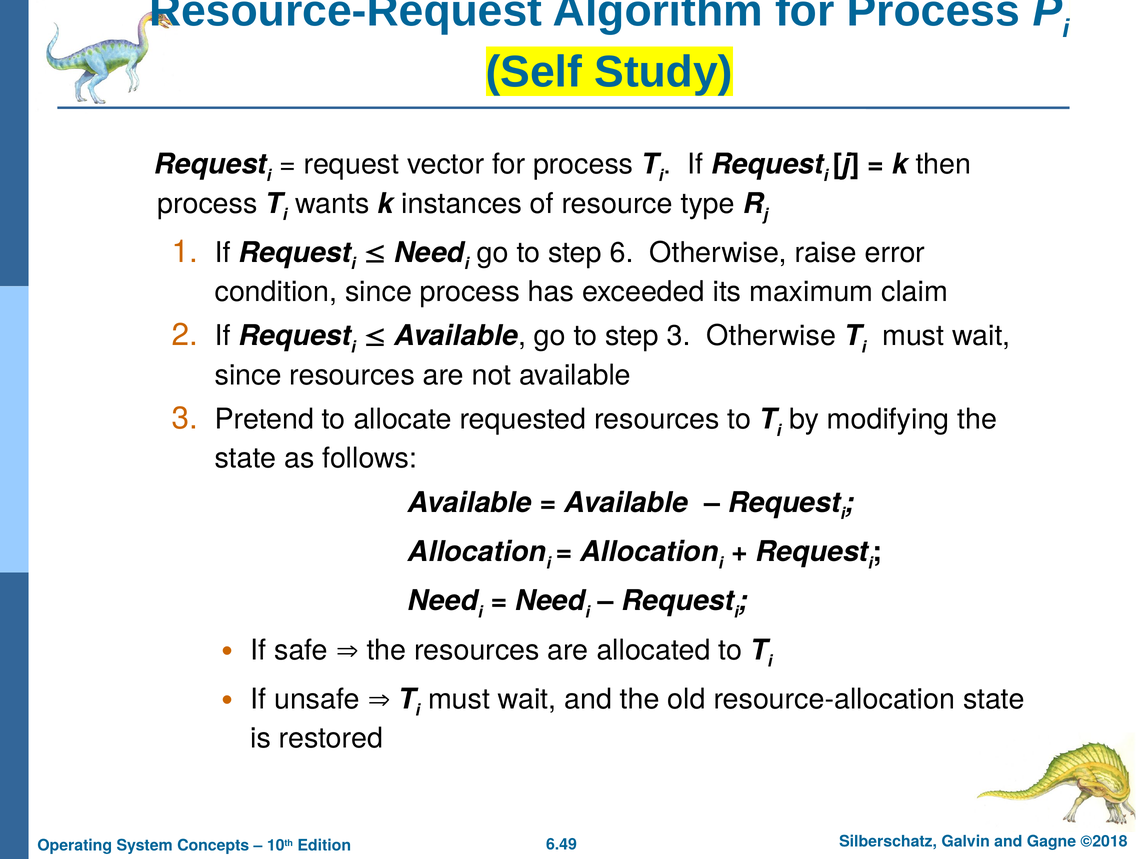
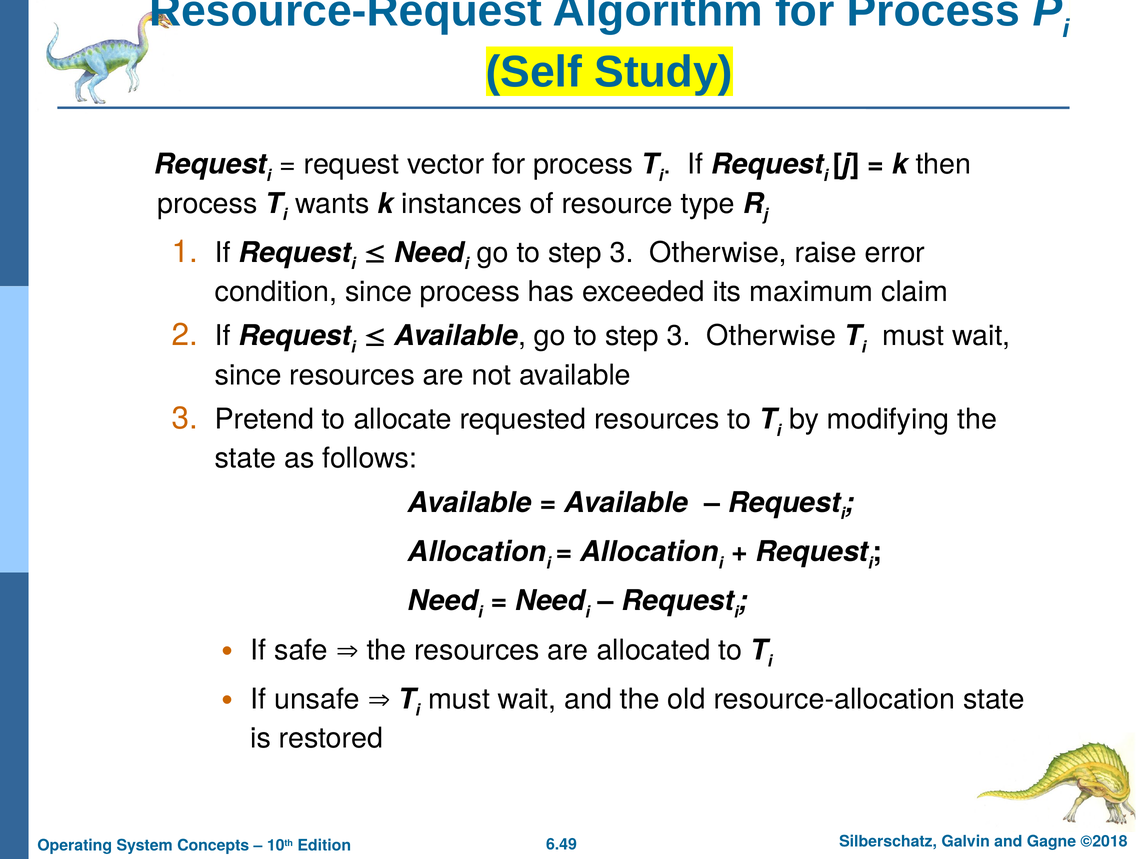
6 at (622, 253): 6 -> 3
